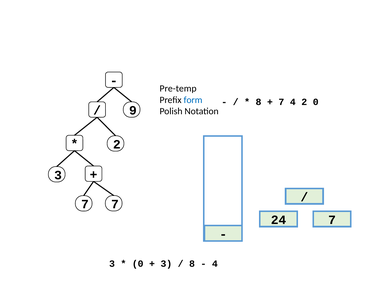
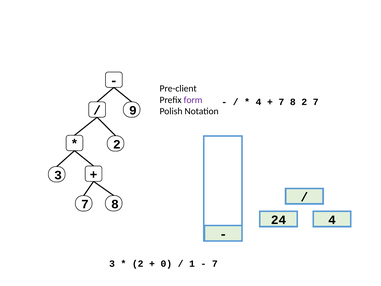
Pre-temp: Pre-temp -> Pre-client
form colour: blue -> purple
8 at (259, 102): 8 -> 4
4 at (293, 102): 4 -> 8
2 0: 0 -> 7
7 at (115, 204): 7 -> 8
24 7: 7 -> 4
0 at (138, 263): 0 -> 2
3 at (166, 263): 3 -> 0
8 at (192, 263): 8 -> 1
4 at (215, 263): 4 -> 7
